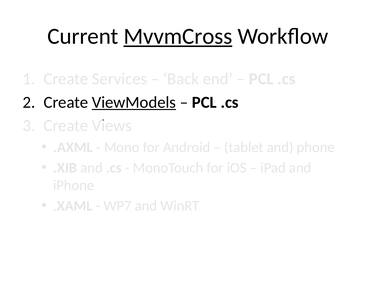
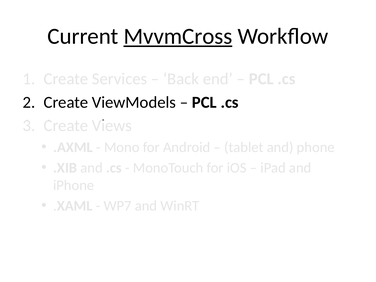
ViewModels underline: present -> none
